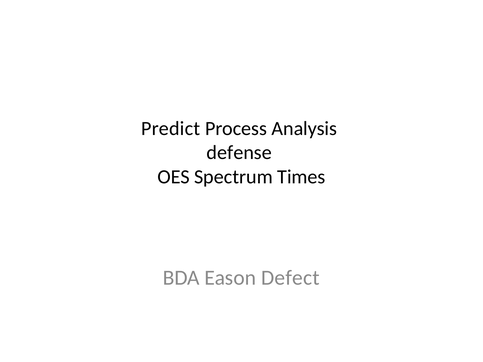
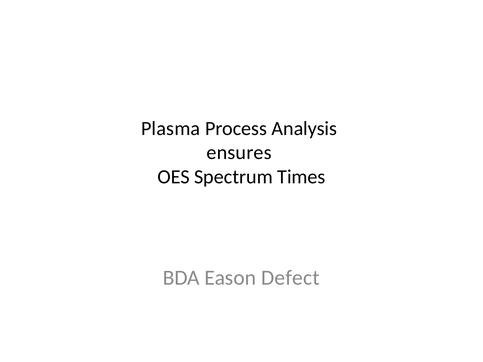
Predict: Predict -> Plasma
defense: defense -> ensures
